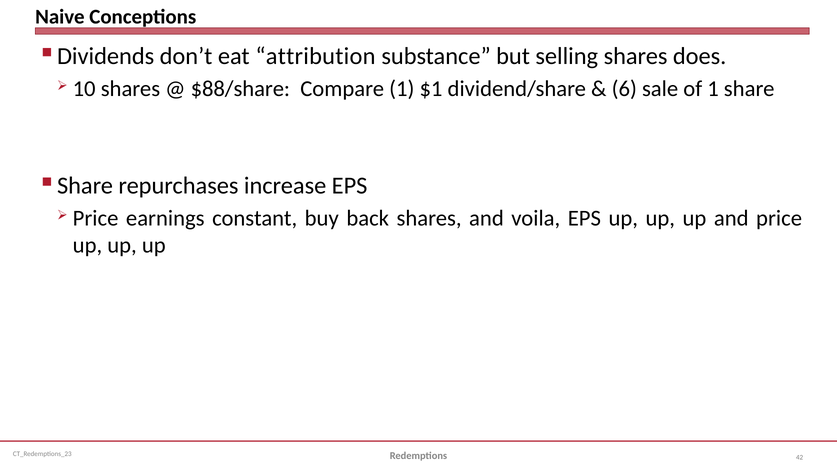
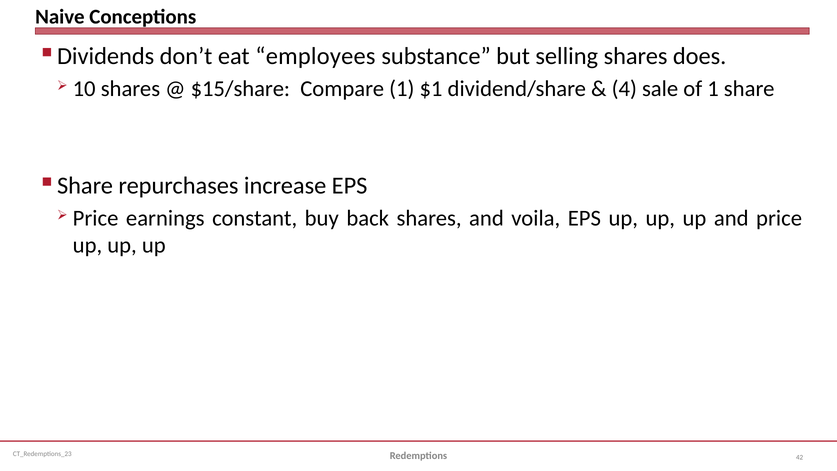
attribution: attribution -> employees
$88/share: $88/share -> $15/share
6: 6 -> 4
